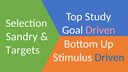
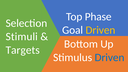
Study: Study -> Phase
Driven at (100, 30) colour: pink -> yellow
Sandry: Sandry -> Stimuli
